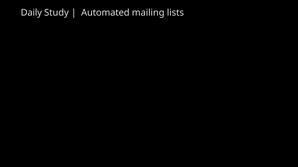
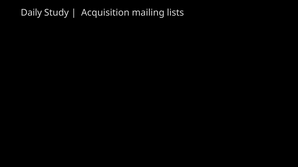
Automated: Automated -> Acquisition
